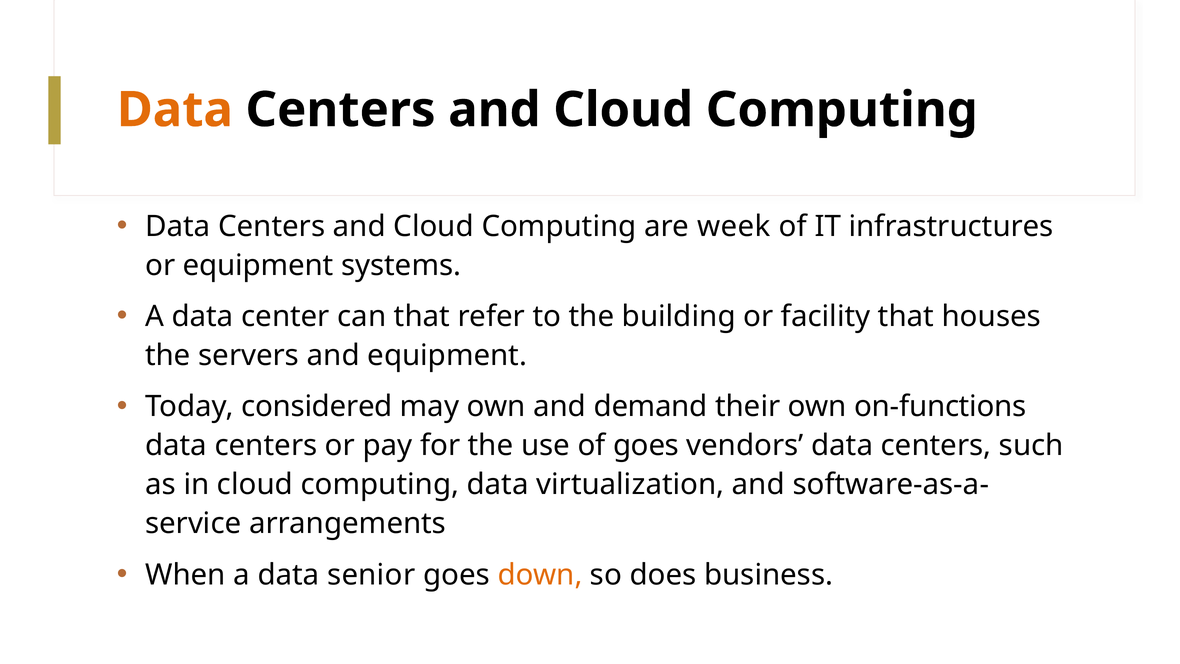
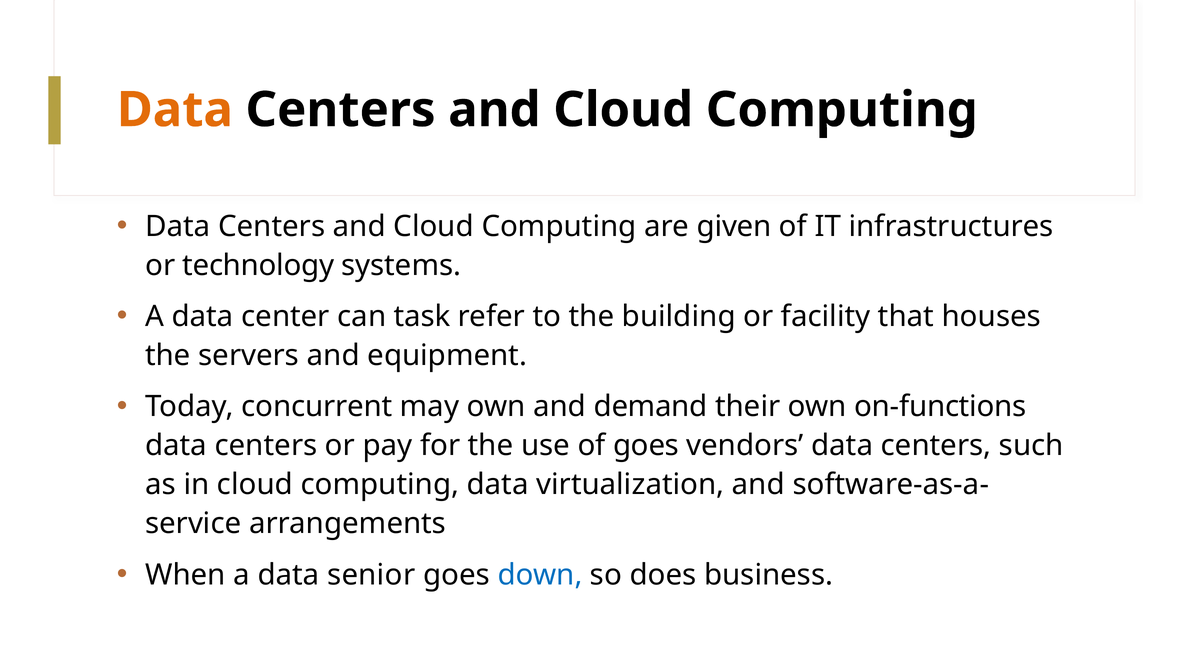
week: week -> given
or equipment: equipment -> technology
can that: that -> task
considered: considered -> concurrent
down colour: orange -> blue
